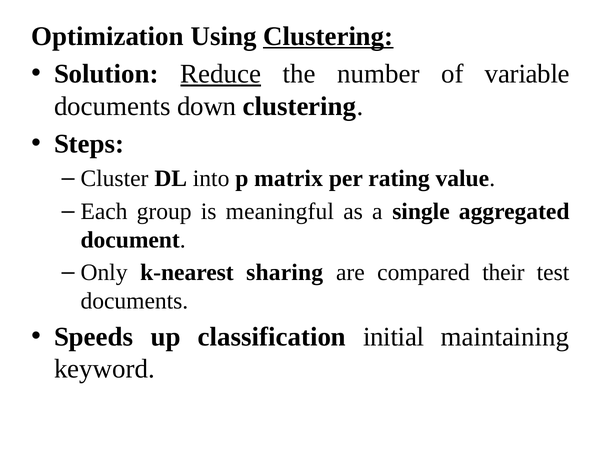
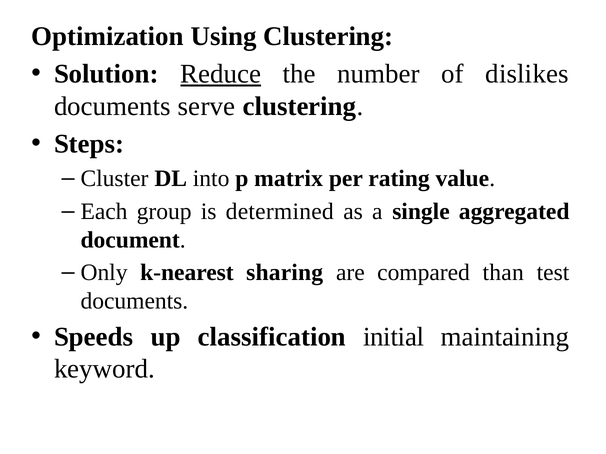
Clustering at (328, 36) underline: present -> none
variable: variable -> dislikes
down: down -> serve
meaningful: meaningful -> determined
their: their -> than
